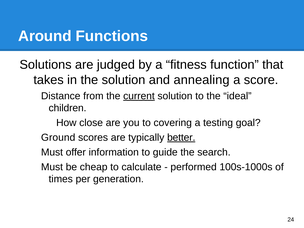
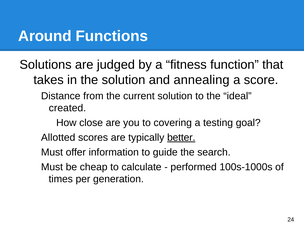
current underline: present -> none
children: children -> created
Ground: Ground -> Allotted
